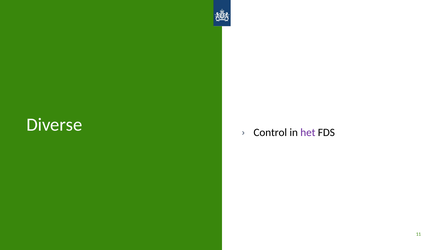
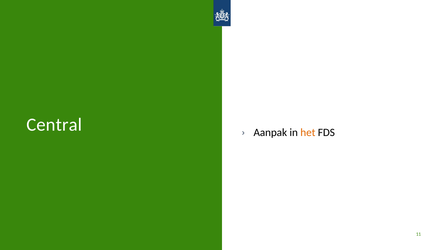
Diverse: Diverse -> Central
Control: Control -> Aanpak
het colour: purple -> orange
